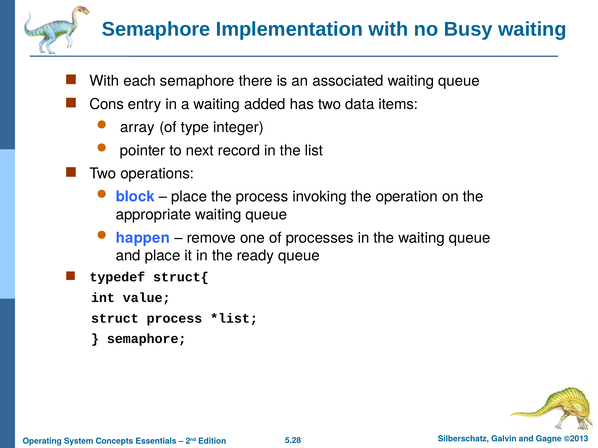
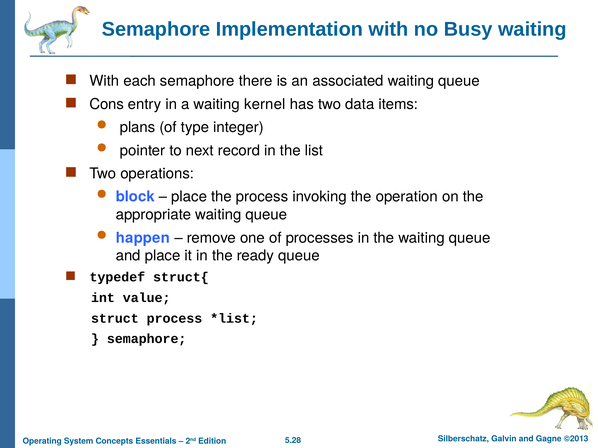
added: added -> kernel
array: array -> plans
